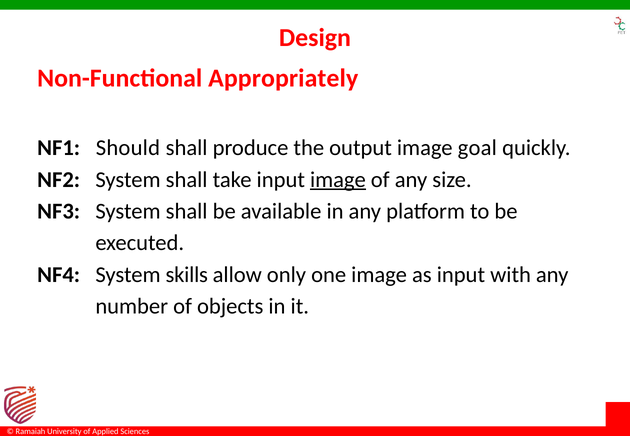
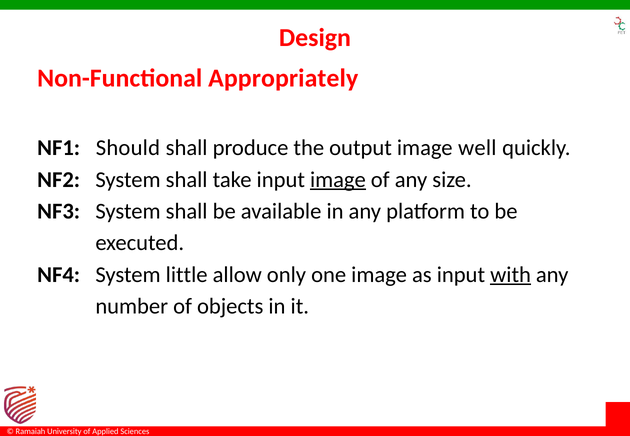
goal: goal -> well
skills: skills -> little
with underline: none -> present
